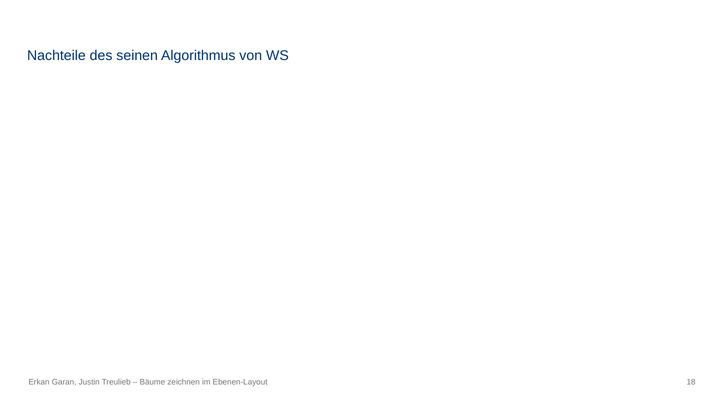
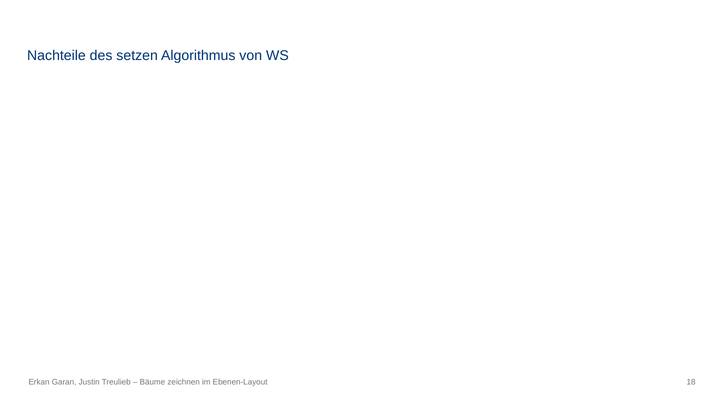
seinen: seinen -> setzen
